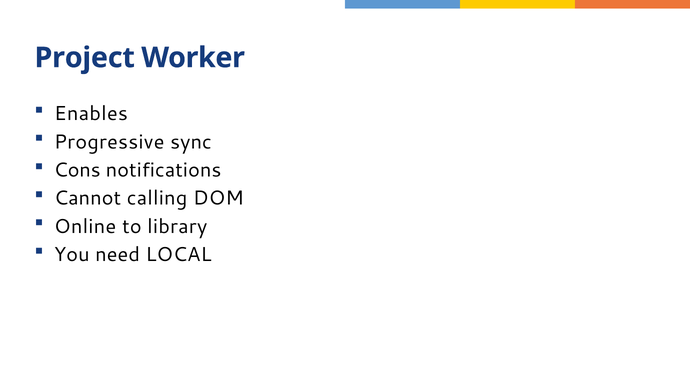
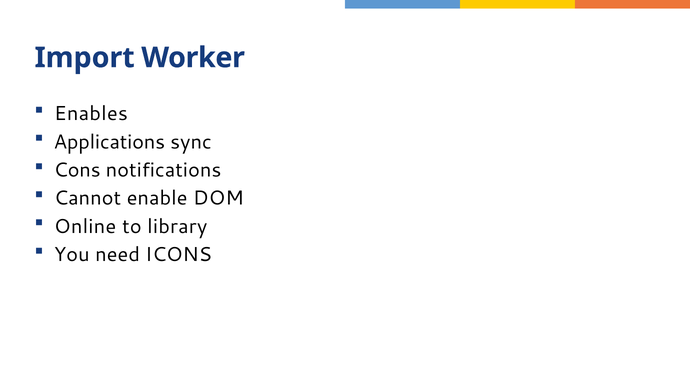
Project: Project -> Import
Progressive: Progressive -> Applications
calling: calling -> enable
LOCAL: LOCAL -> ICONS
